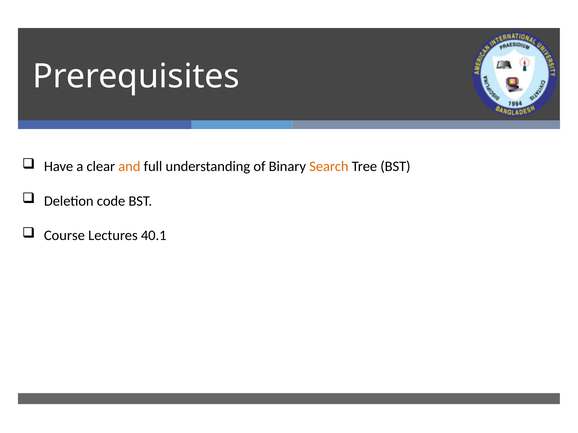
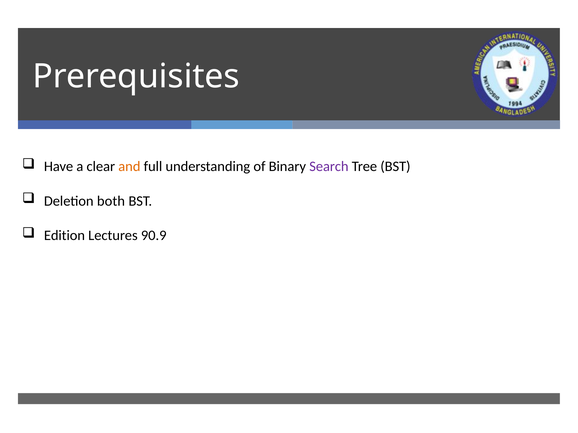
Search colour: orange -> purple
code: code -> both
Course: Course -> Edition
40.1: 40.1 -> 90.9
